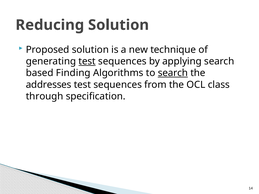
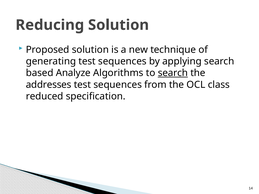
test at (87, 61) underline: present -> none
Finding: Finding -> Analyze
through: through -> reduced
